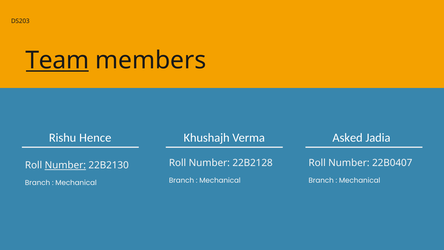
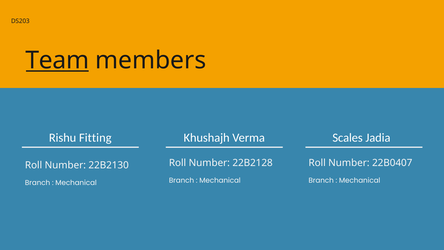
Hence: Hence -> Fitting
Asked: Asked -> Scales
Number at (65, 165) underline: present -> none
